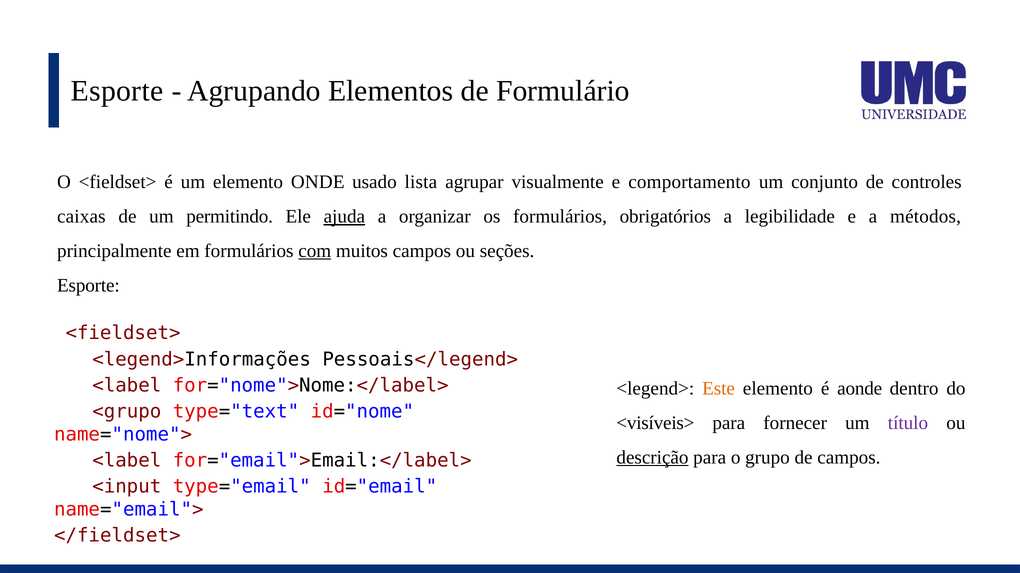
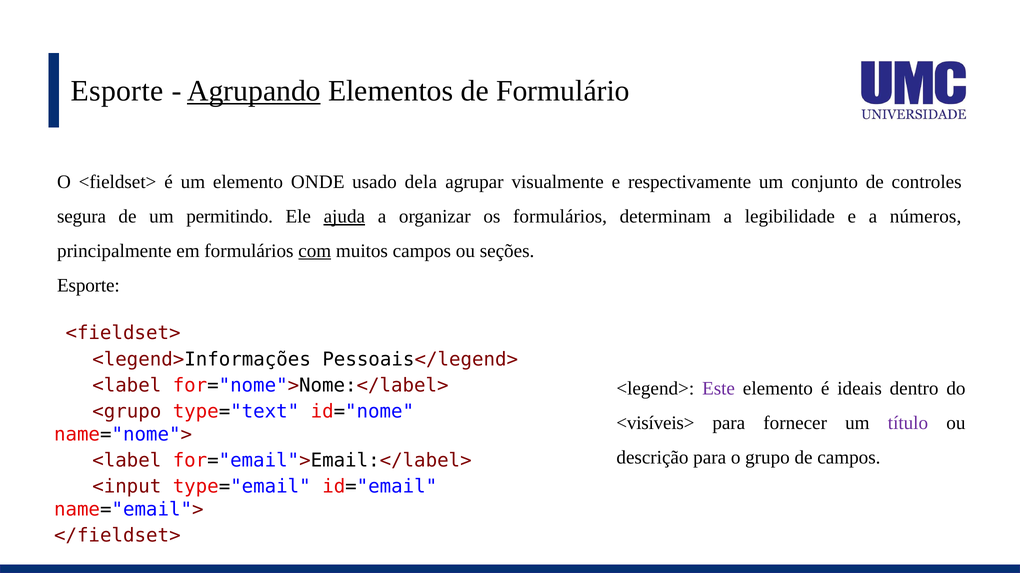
Agrupando underline: none -> present
lista: lista -> dela
comportamento: comportamento -> respectivamente
caixas: caixas -> segura
obrigatórios: obrigatórios -> determinam
métodos: métodos -> números
Este colour: orange -> purple
aonde: aonde -> ideais
descrição underline: present -> none
